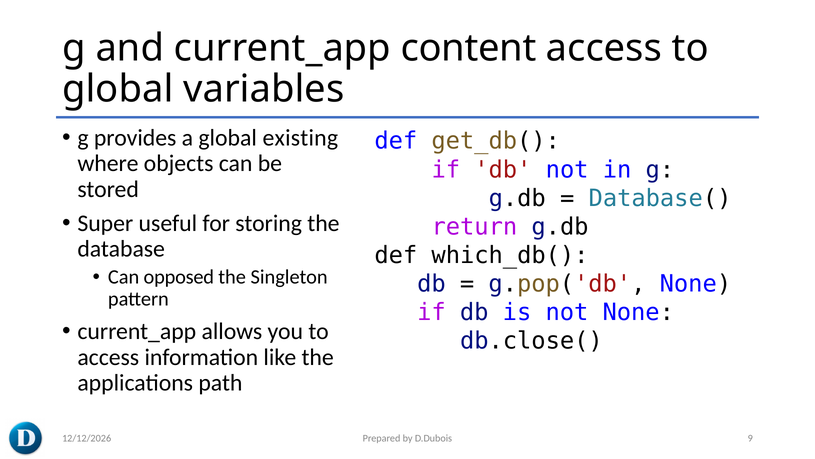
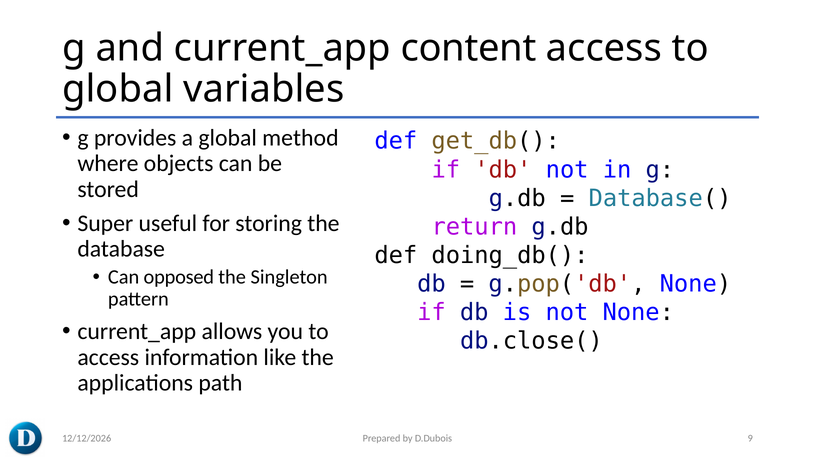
existing: existing -> method
which_db(: which_db( -> doing_db(
